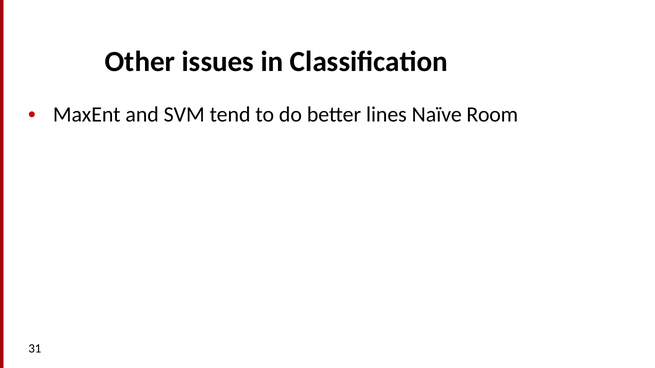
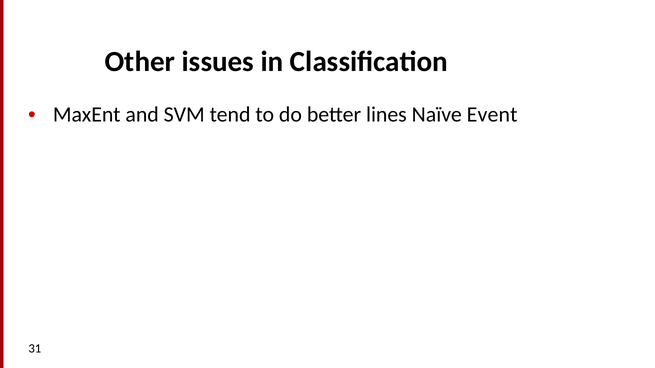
Room: Room -> Event
